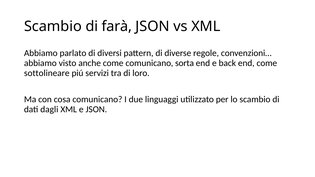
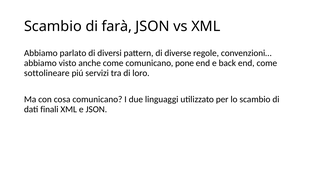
sorta: sorta -> pone
dagli: dagli -> finali
